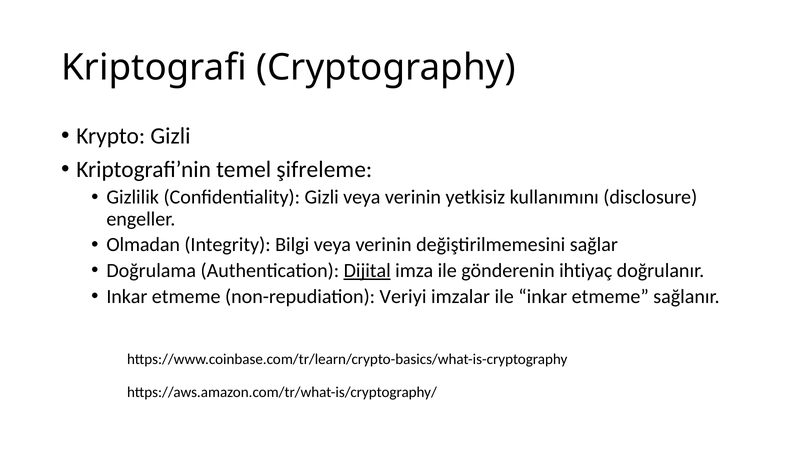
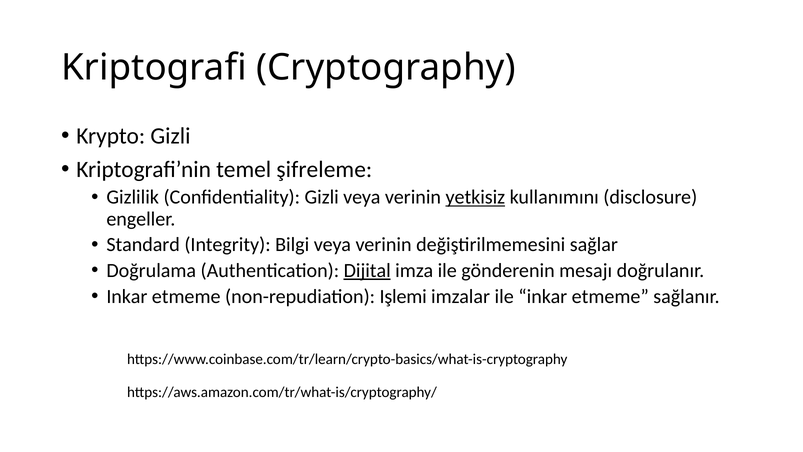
yetkisiz underline: none -> present
Olmadan: Olmadan -> Standard
ihtiyaç: ihtiyaç -> mesajı
Veriyi: Veriyi -> Işlemi
